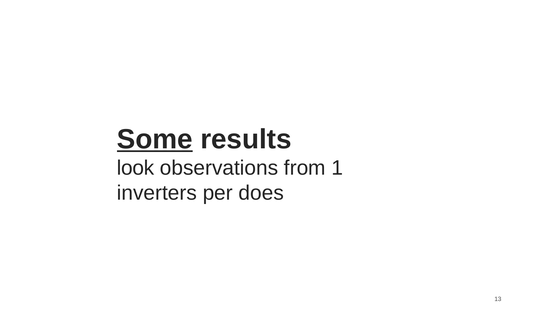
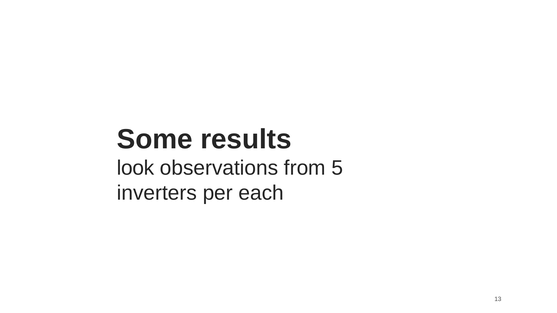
Some underline: present -> none
1: 1 -> 5
does: does -> each
